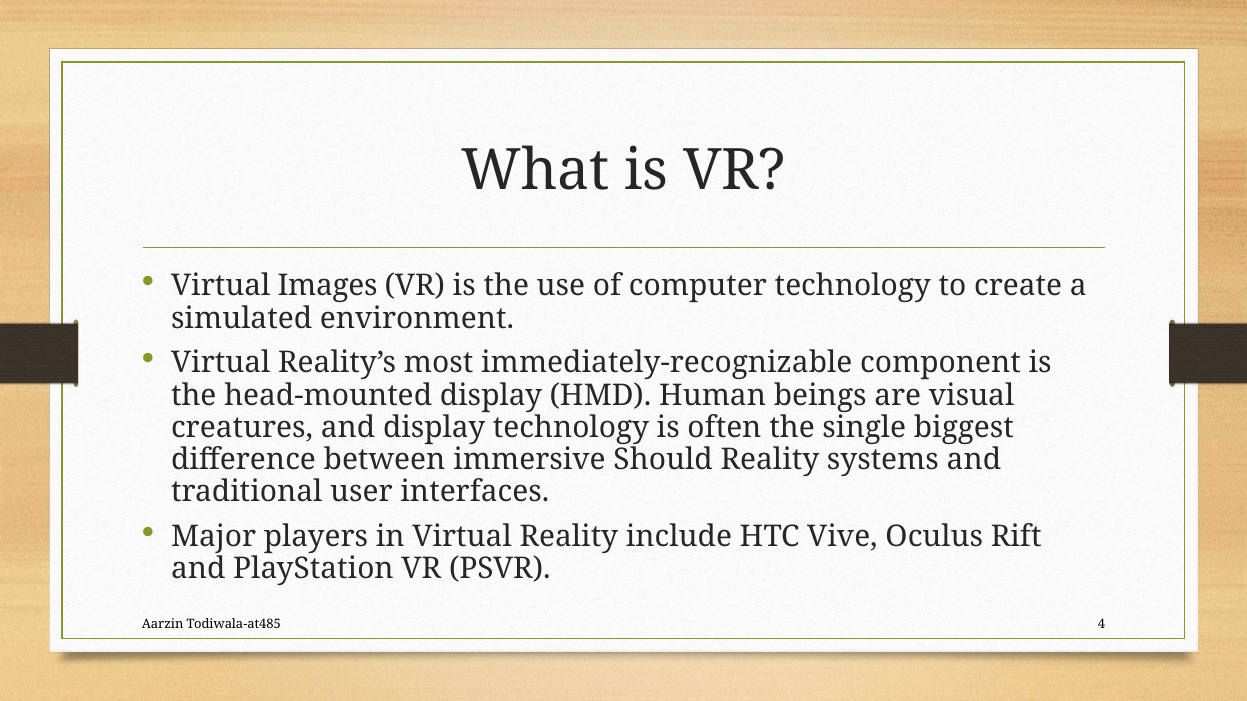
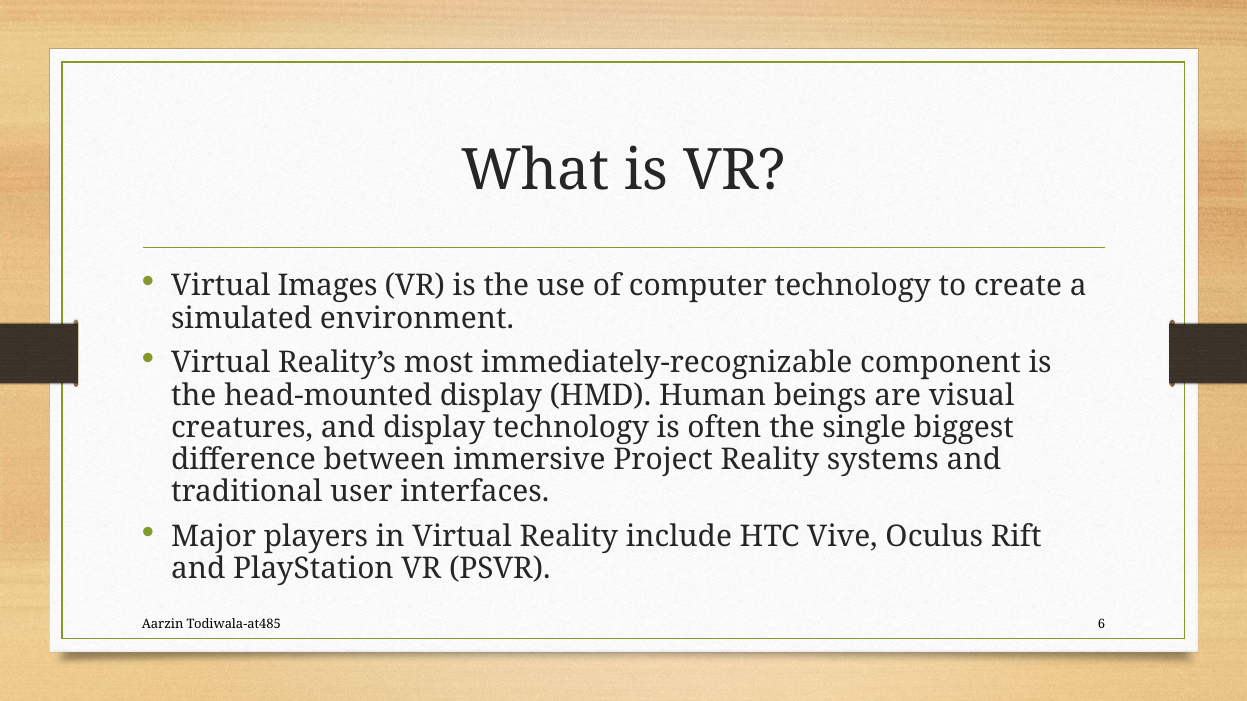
Should: Should -> Project
4: 4 -> 6
